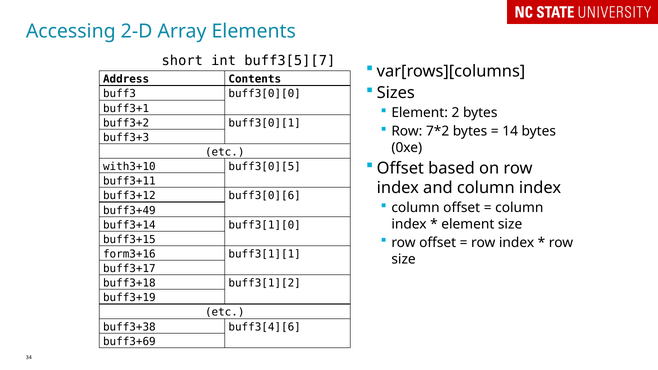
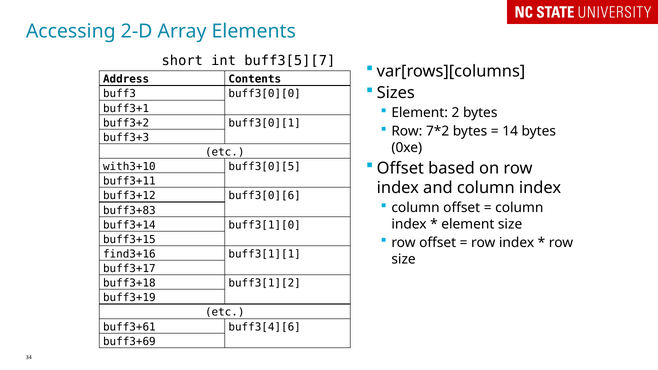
buff3+49: buff3+49 -> buff3+83
form3+16: form3+16 -> find3+16
buff3+38: buff3+38 -> buff3+61
